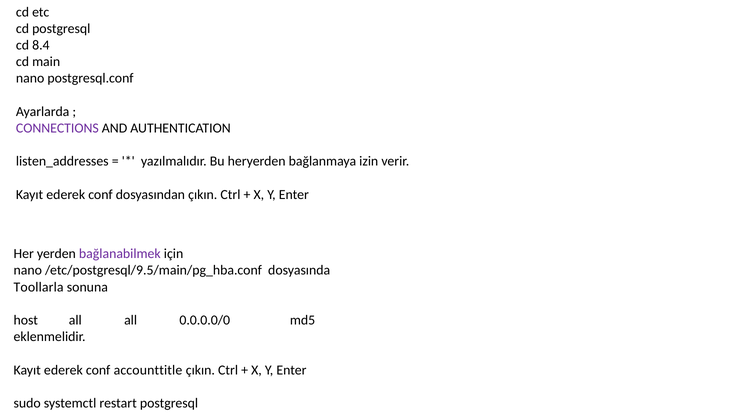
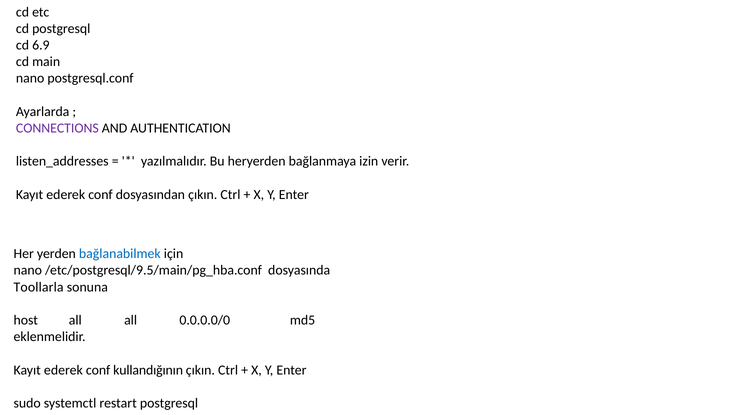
8.4: 8.4 -> 6.9
bağlanabilmek colour: purple -> blue
accounttitle: accounttitle -> kullandığının
